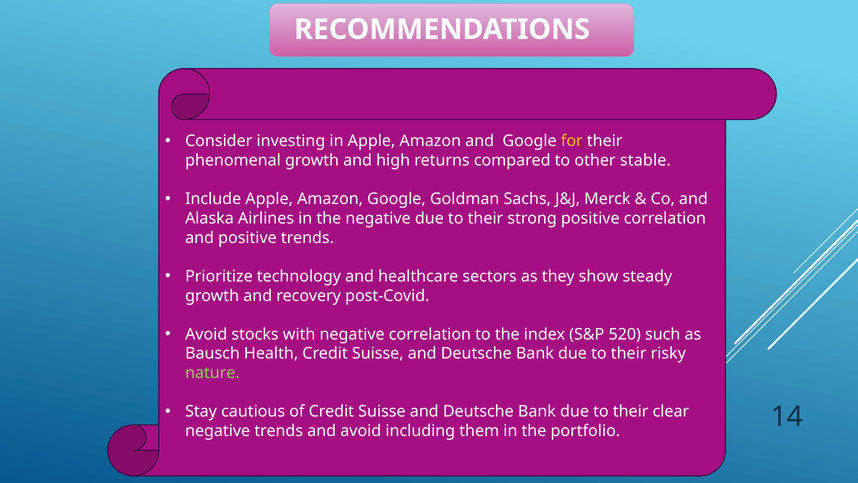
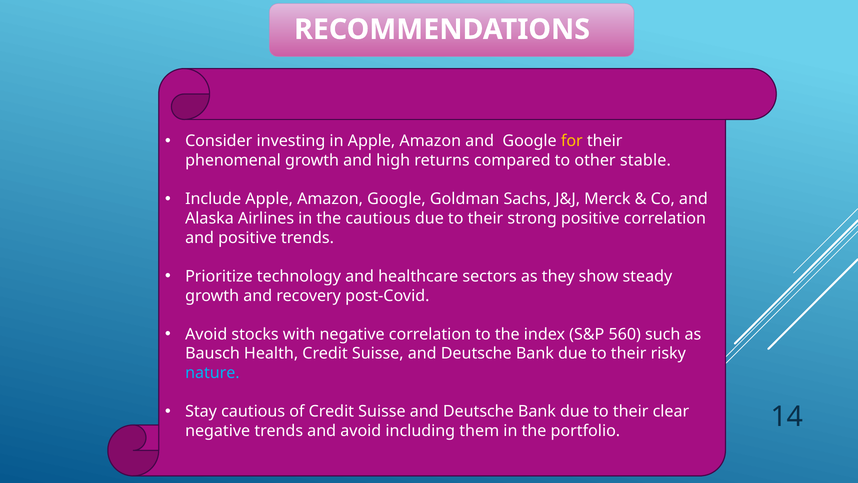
the negative: negative -> cautious
520: 520 -> 560
nature colour: light green -> light blue
